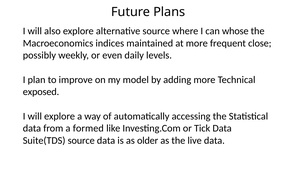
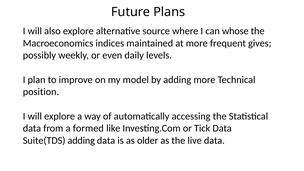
close: close -> gives
exposed: exposed -> position
Suite(TDS source: source -> adding
